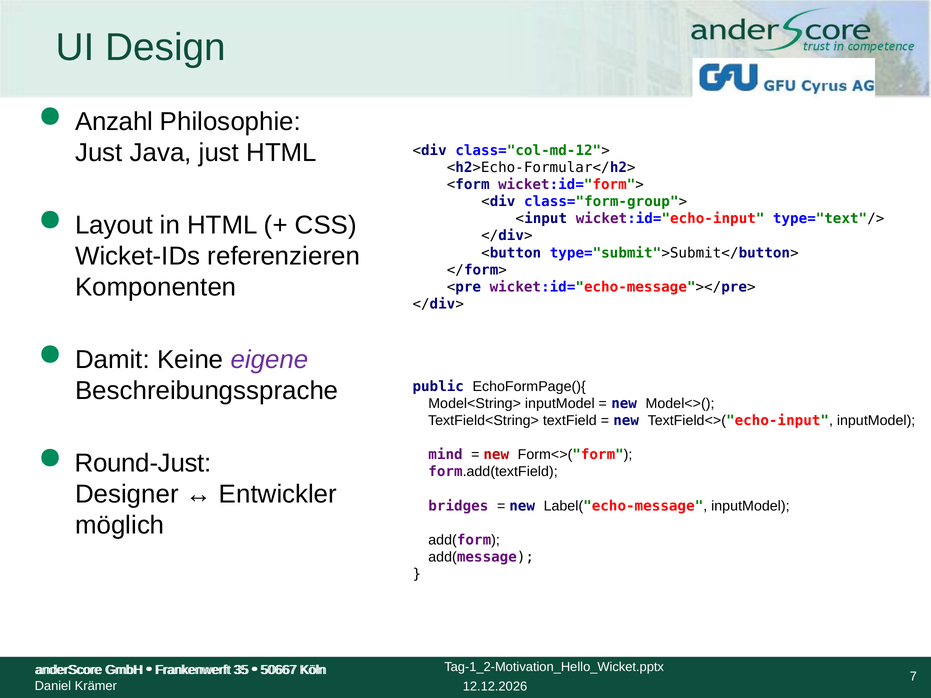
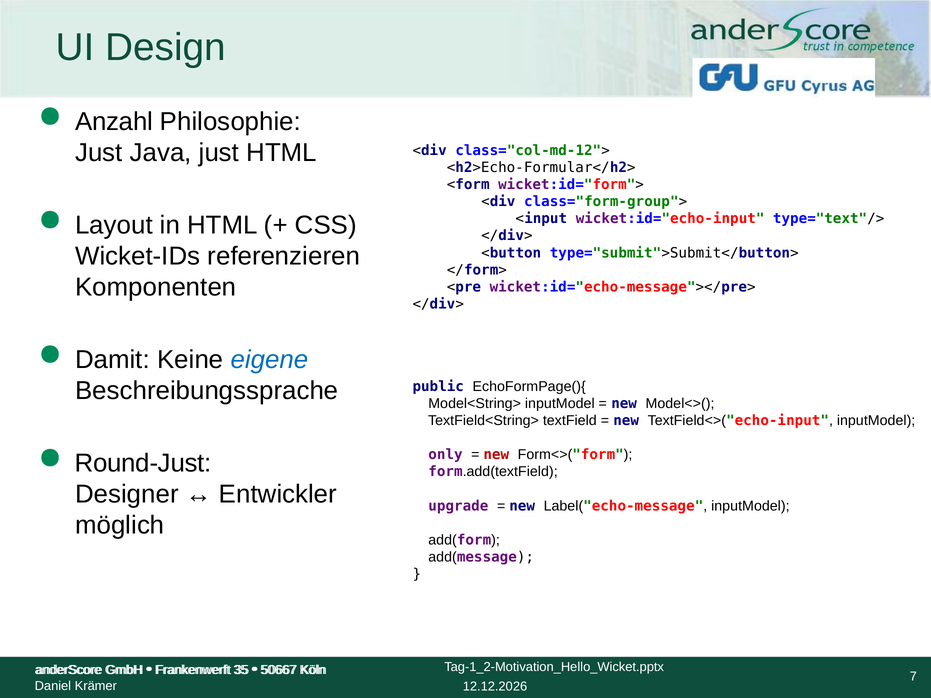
eigene colour: purple -> blue
mind: mind -> only
bridges: bridges -> upgrade
